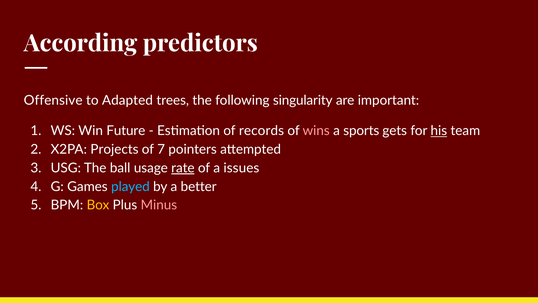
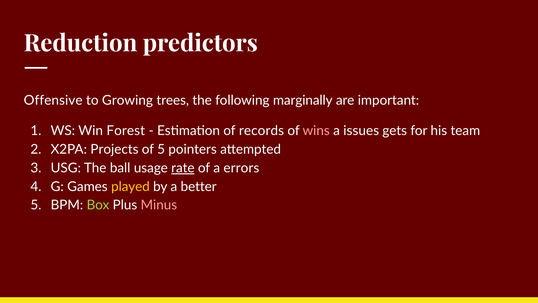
According: According -> Reduction
Adapted: Adapted -> Growing
singularity: singularity -> marginally
Future: Future -> Forest
sports: sports -> issues
his underline: present -> none
of 7: 7 -> 5
issues: issues -> errors
played colour: light blue -> yellow
Box colour: yellow -> light green
